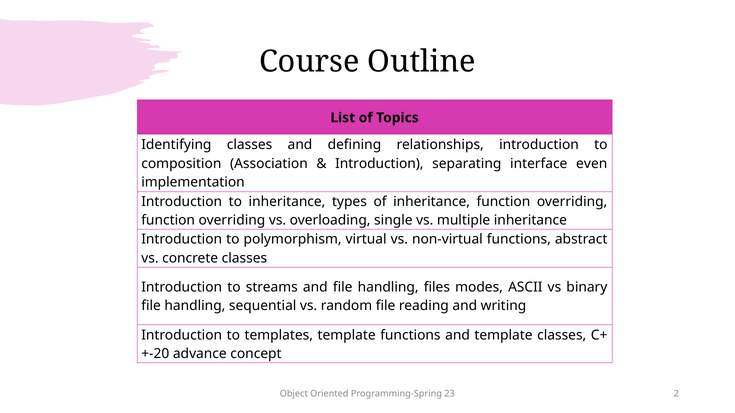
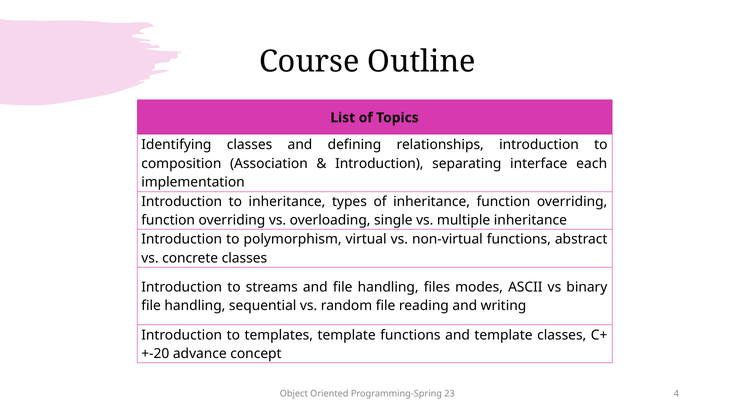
even: even -> each
2: 2 -> 4
